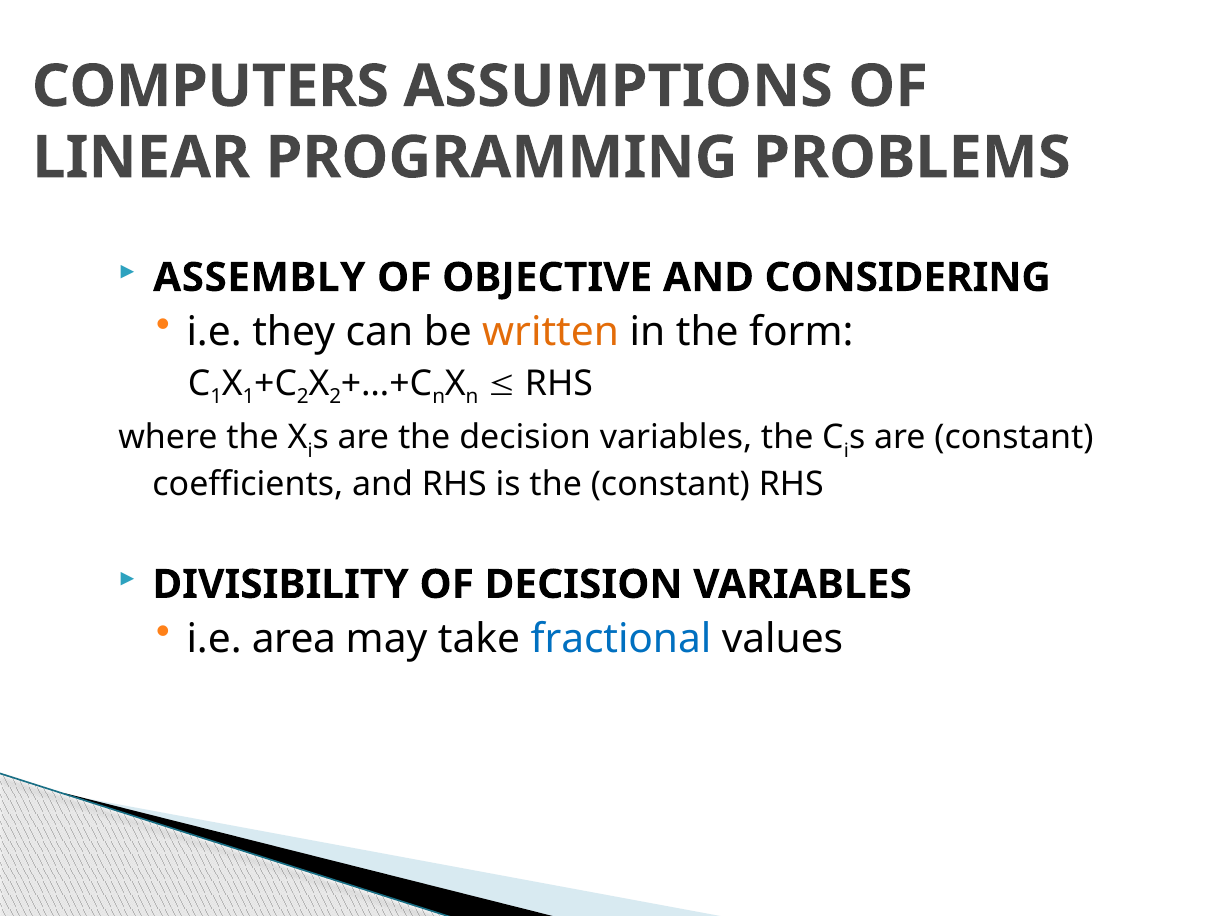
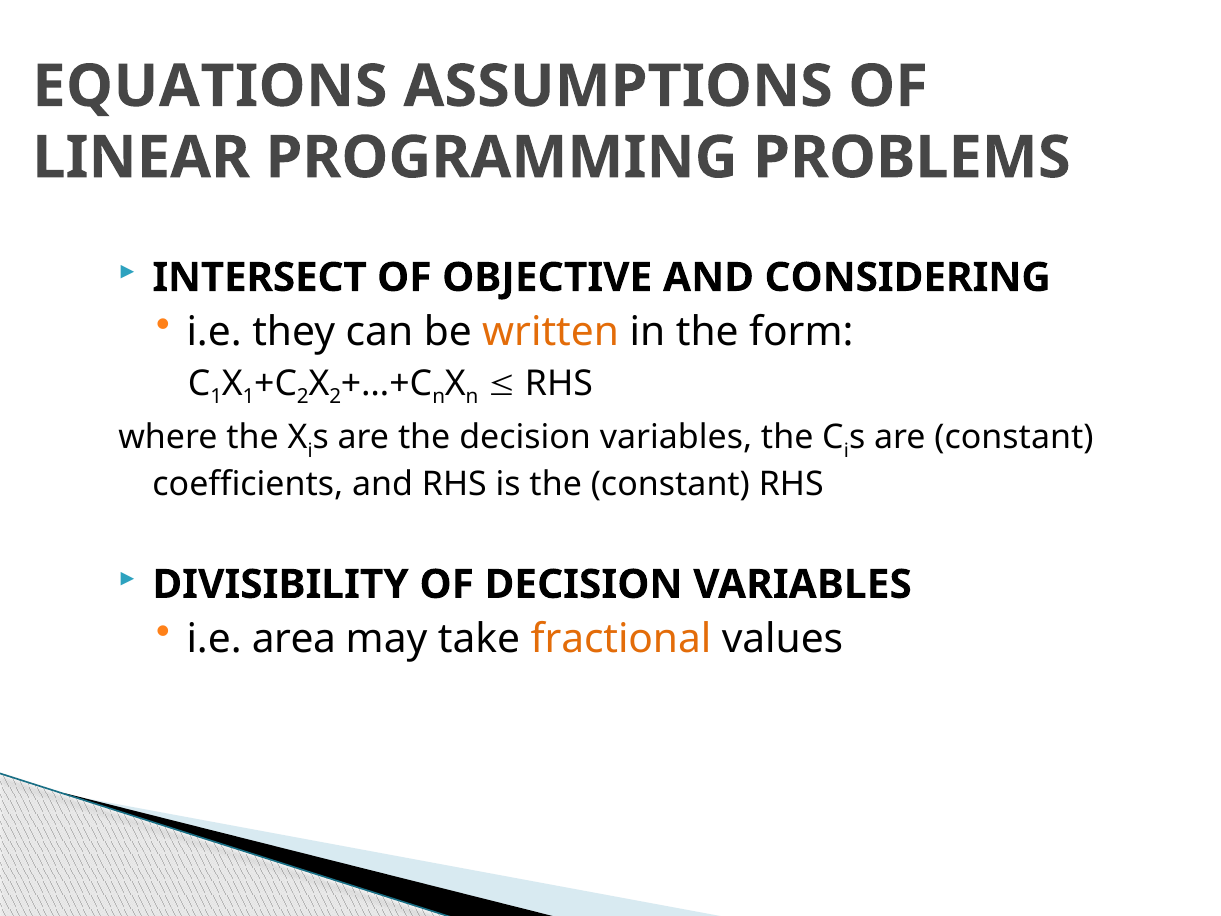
COMPUTERS: COMPUTERS -> EQUATIONS
ASSEMBLY: ASSEMBLY -> INTERSECT
fractional colour: blue -> orange
